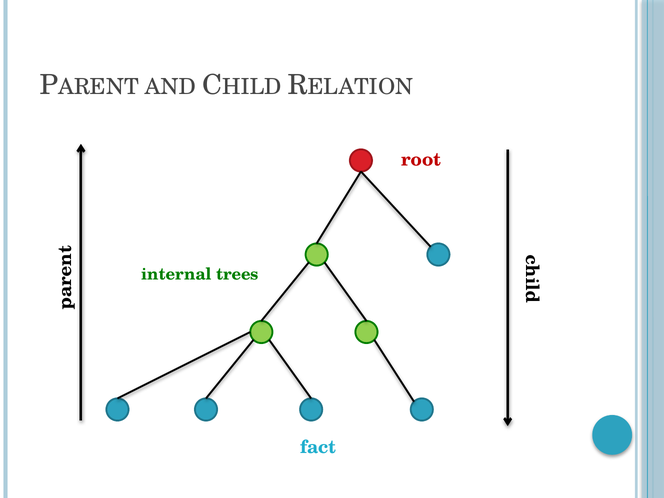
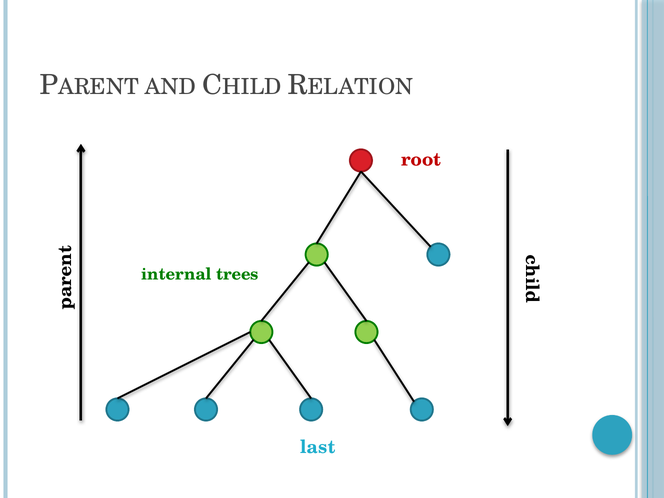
fact: fact -> last
